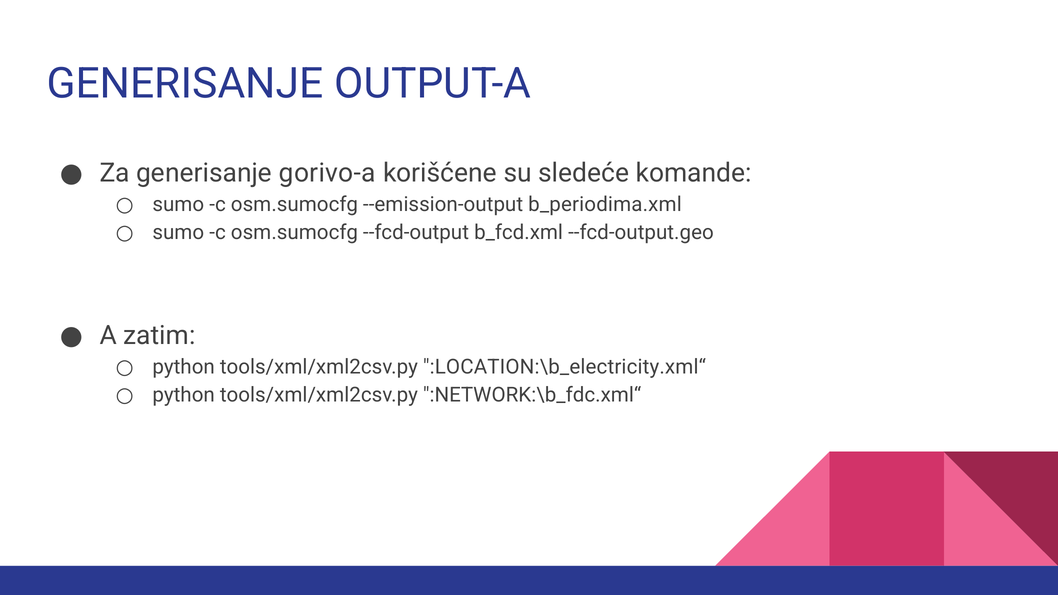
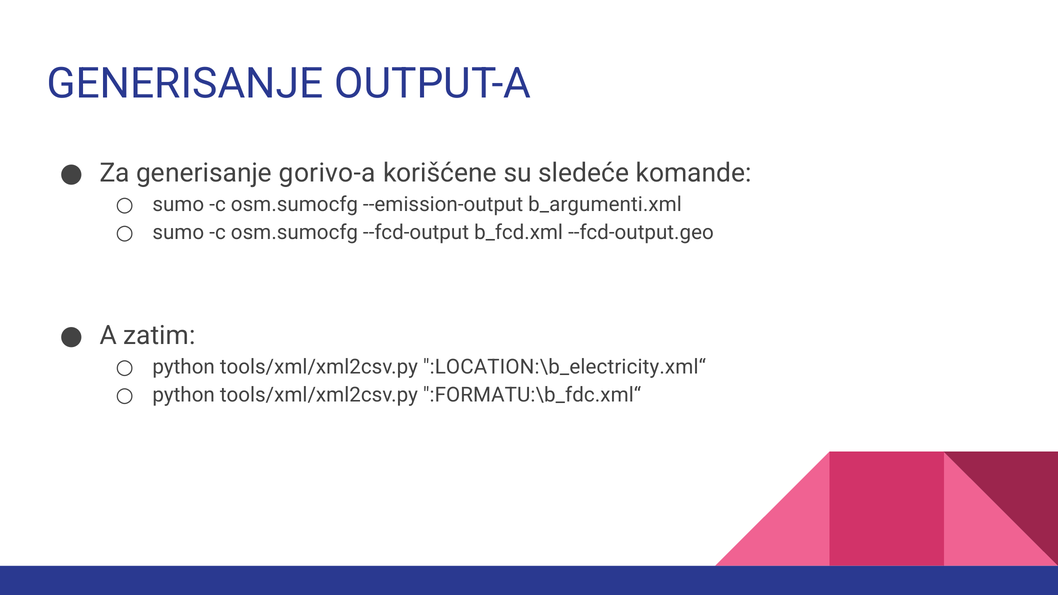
b_periodima.xml: b_periodima.xml -> b_argumenti.xml
:NETWORK:\b_fdc.xml“: :NETWORK:\b_fdc.xml“ -> :FORMATU:\b_fdc.xml“
